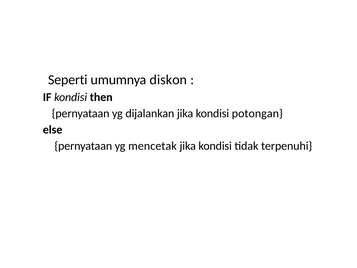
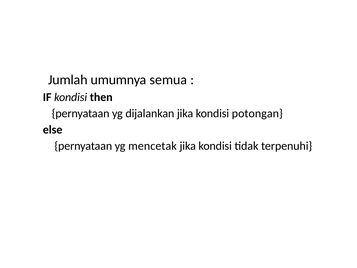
Seperti: Seperti -> Jumlah
diskon: diskon -> semua
